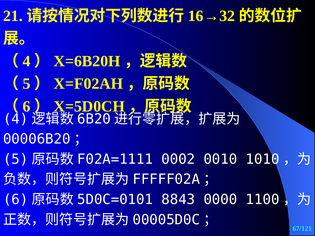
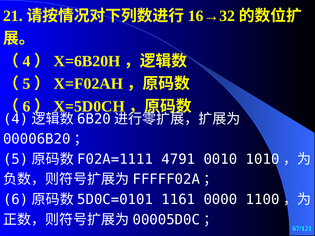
0002: 0002 -> 4791
8843: 8843 -> 1161
